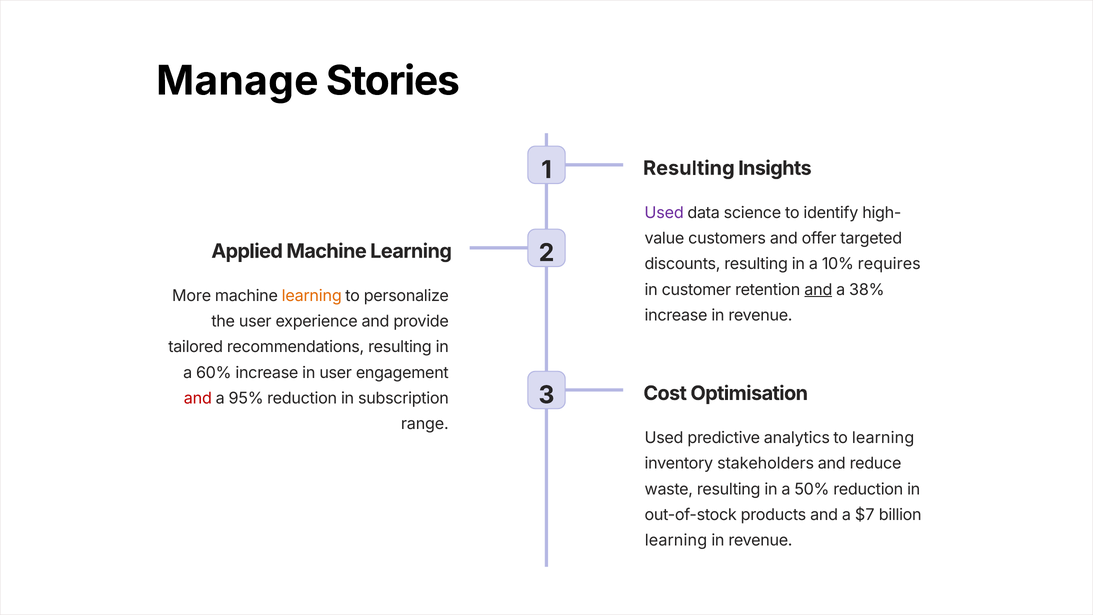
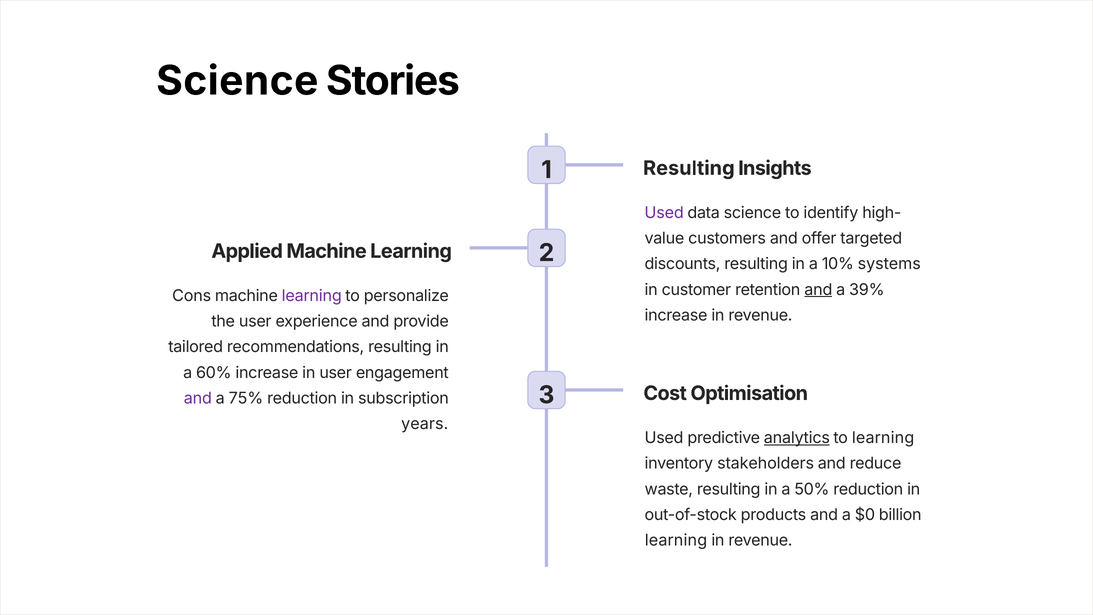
Manage at (237, 81): Manage -> Science
requires: requires -> systems
38%: 38% -> 39%
More: More -> Cons
learning at (312, 296) colour: orange -> purple
and at (198, 398) colour: red -> purple
95%: 95% -> 75%
range: range -> years
analytics underline: none -> present
$7: $7 -> $0
